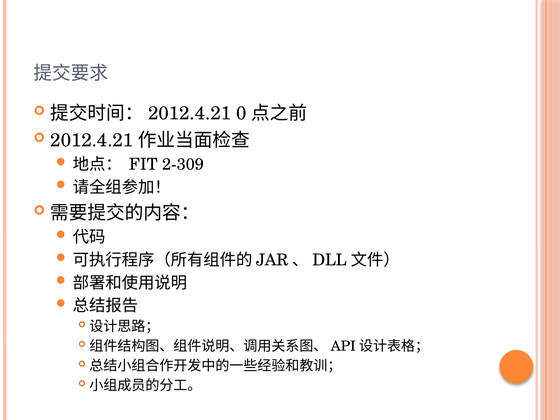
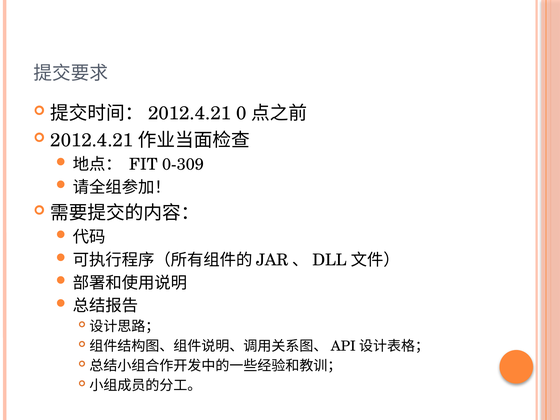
2-309: 2-309 -> 0-309
